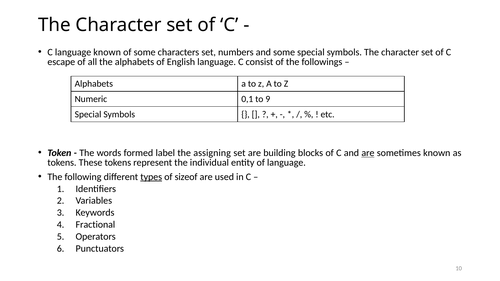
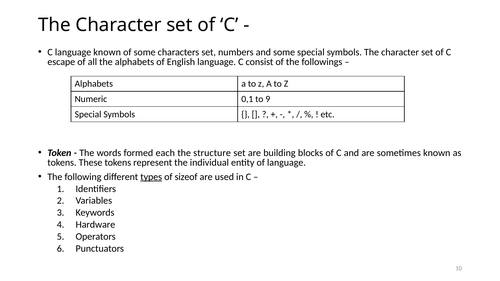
label: label -> each
assigning: assigning -> structure
are at (368, 153) underline: present -> none
Fractional: Fractional -> Hardware
